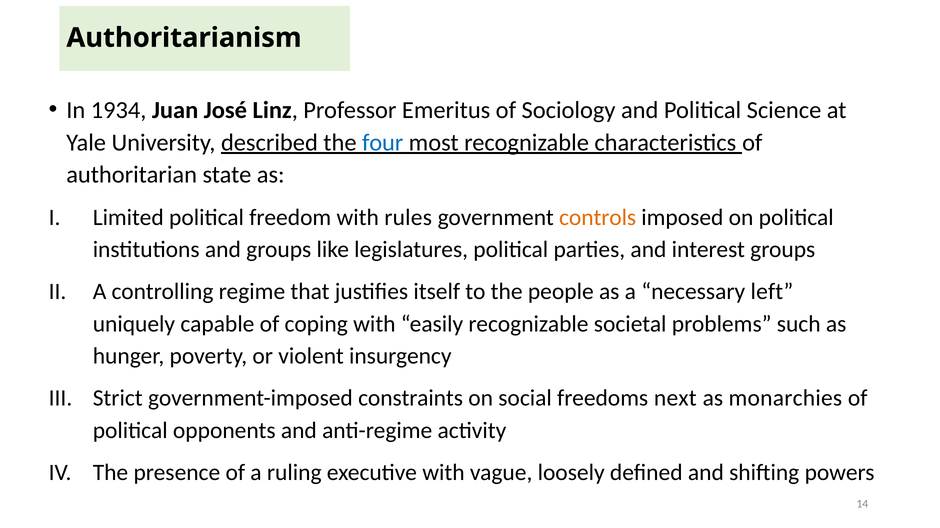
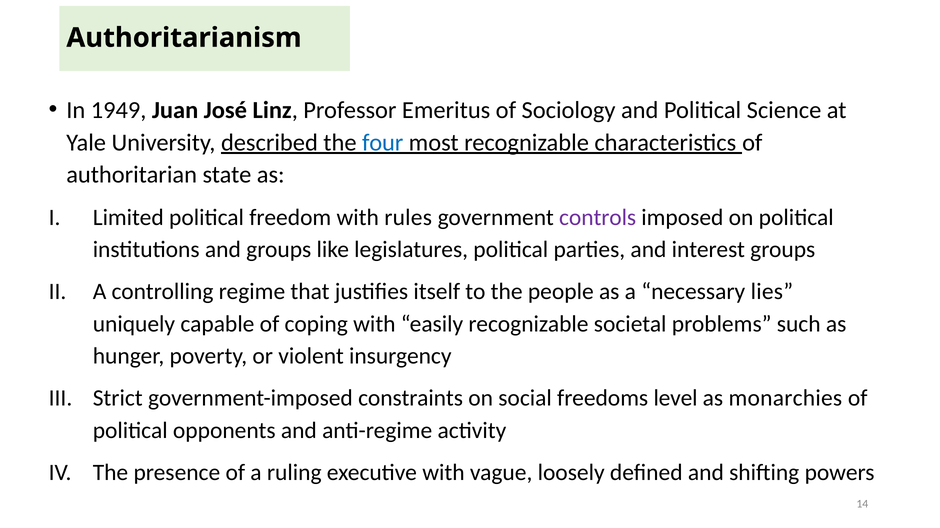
1934: 1934 -> 1949
controls colour: orange -> purple
left: left -> lies
next: next -> level
